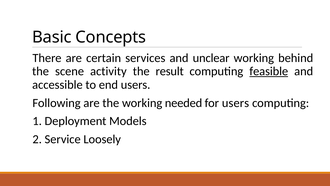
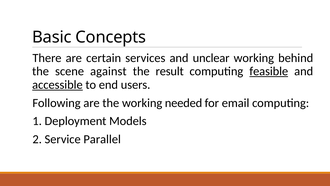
activity: activity -> against
accessible underline: none -> present
for users: users -> email
Loosely: Loosely -> Parallel
